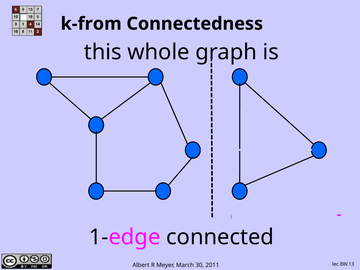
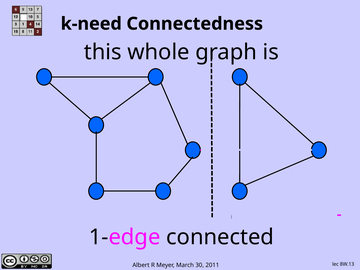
k-from: k-from -> k-need
